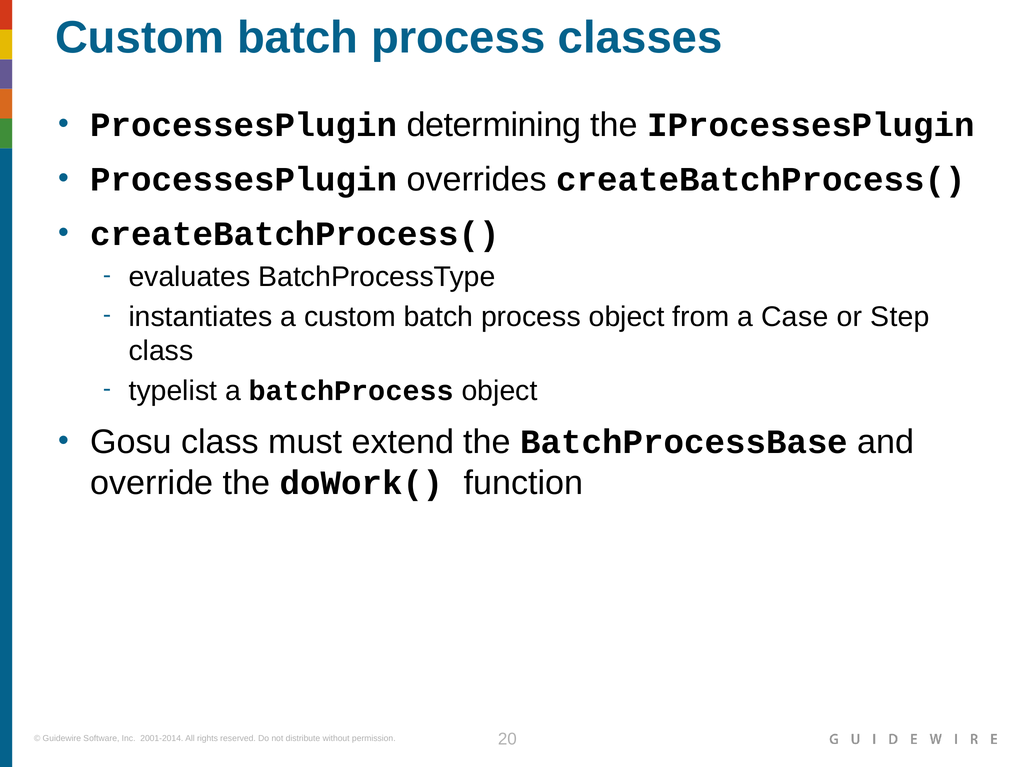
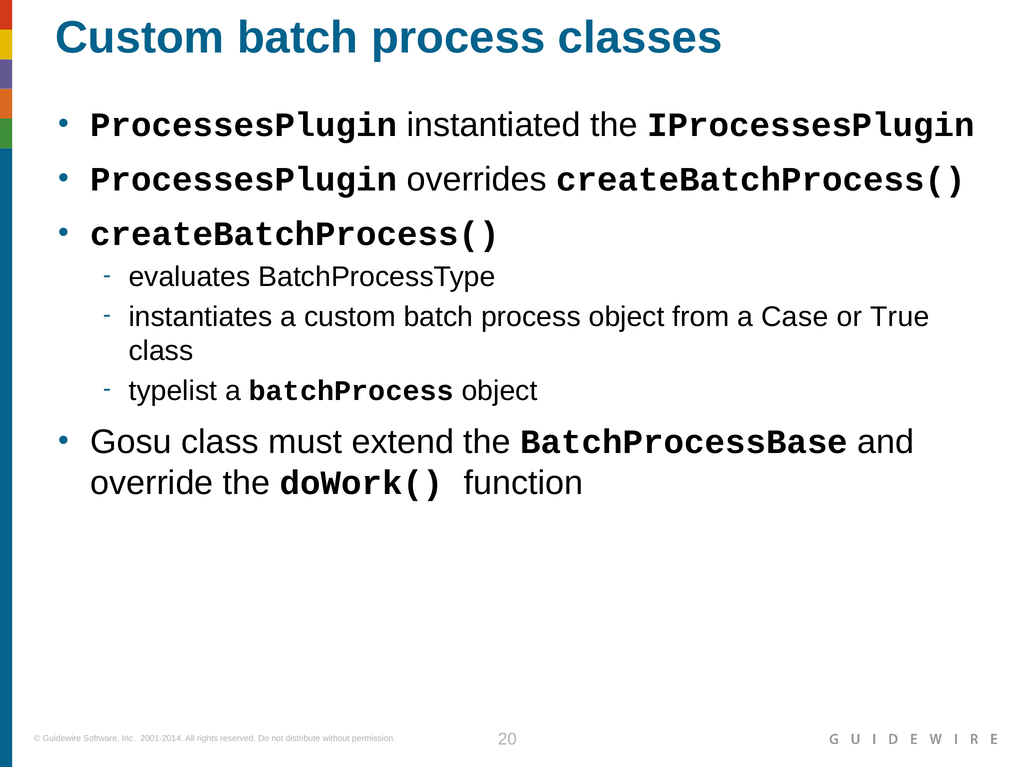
determining: determining -> instantiated
Step: Step -> True
